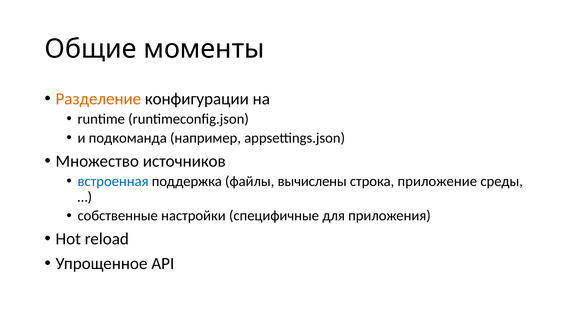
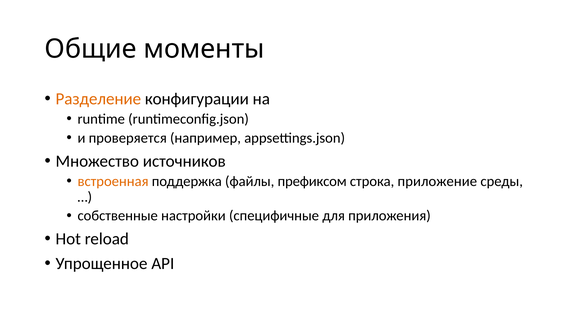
подкоманда: подкоманда -> проверяется
встроенная colour: blue -> orange
вычислены: вычислены -> префиксом
